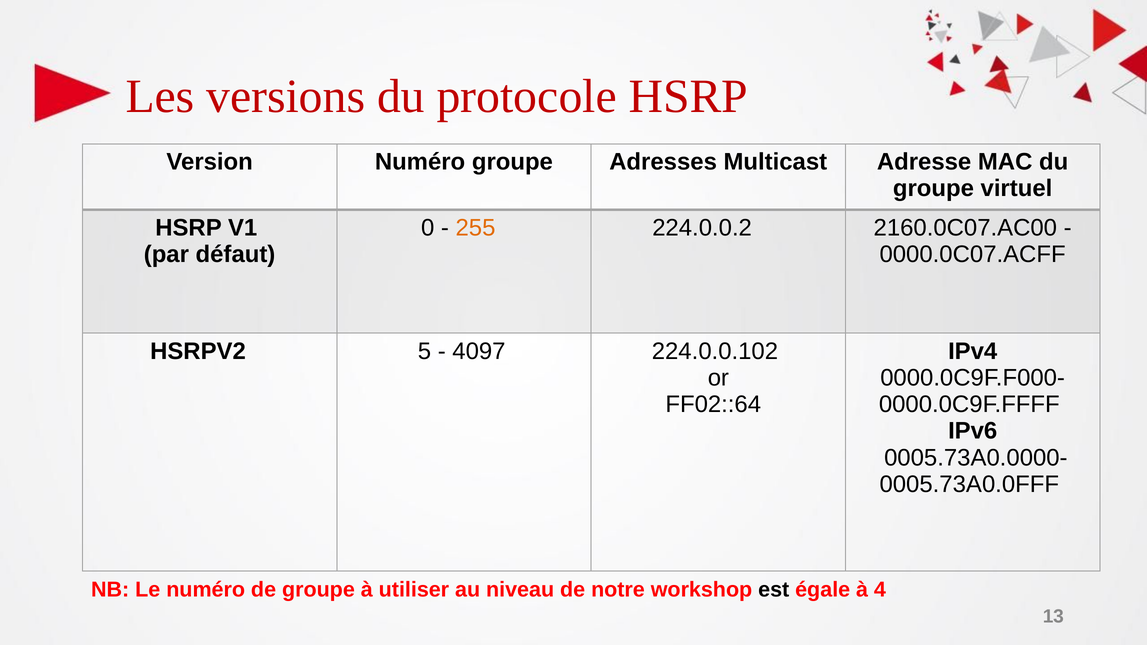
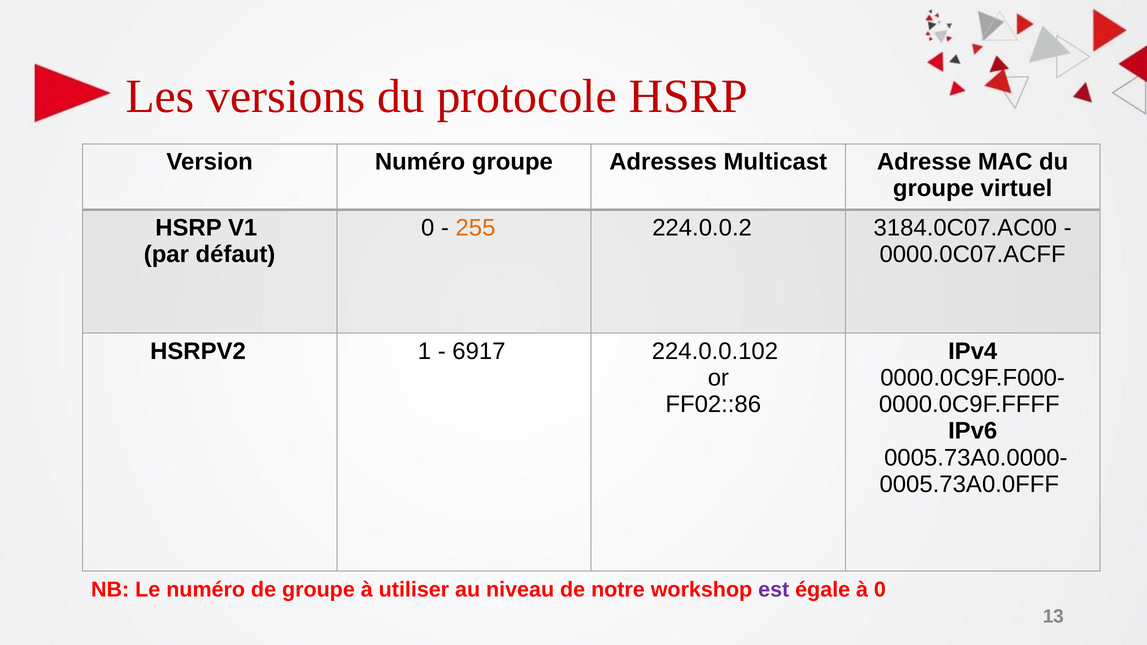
2160.0C07.AC00: 2160.0C07.AC00 -> 3184.0C07.AC00
5: 5 -> 1
4097: 4097 -> 6917
FF02::64: FF02::64 -> FF02::86
est colour: black -> purple
à 4: 4 -> 0
